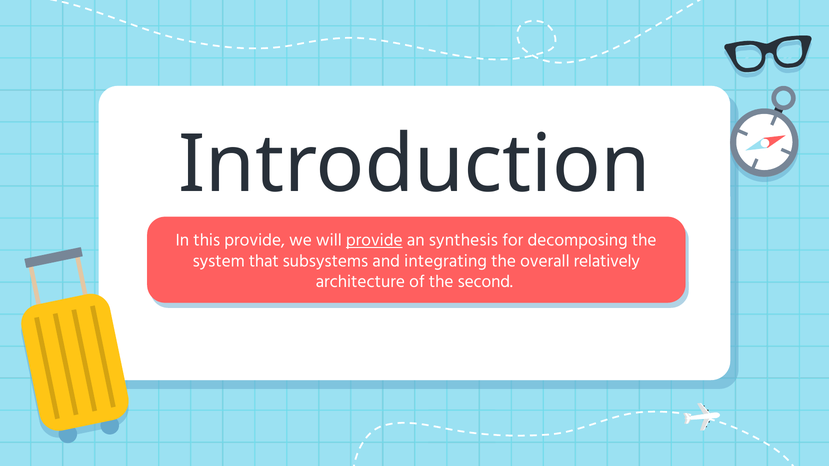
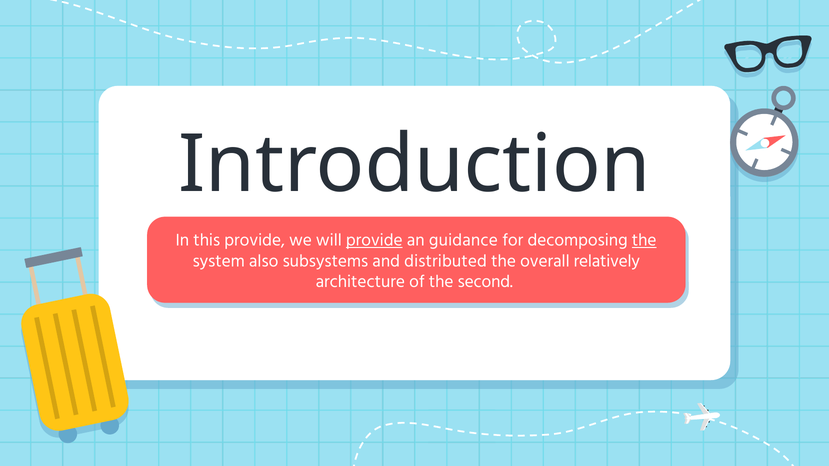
synthesis: synthesis -> guidance
the at (644, 240) underline: none -> present
that: that -> also
integrating: integrating -> distributed
